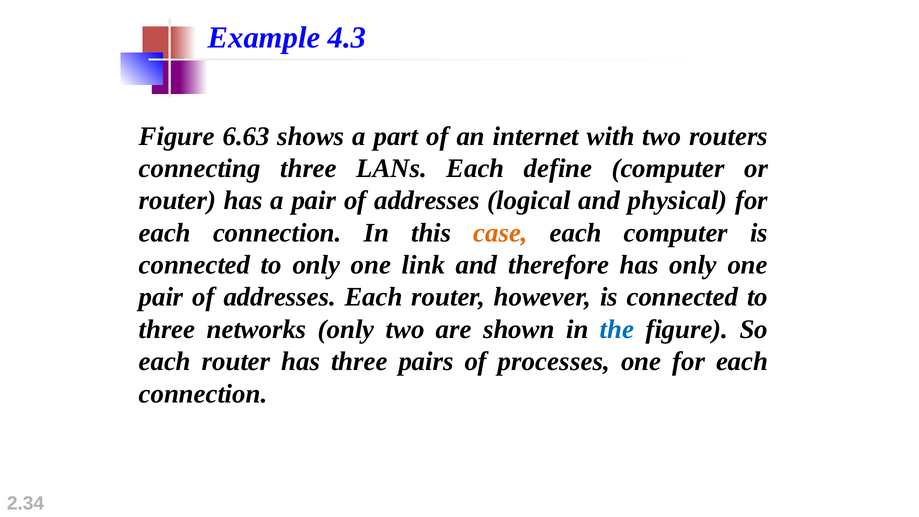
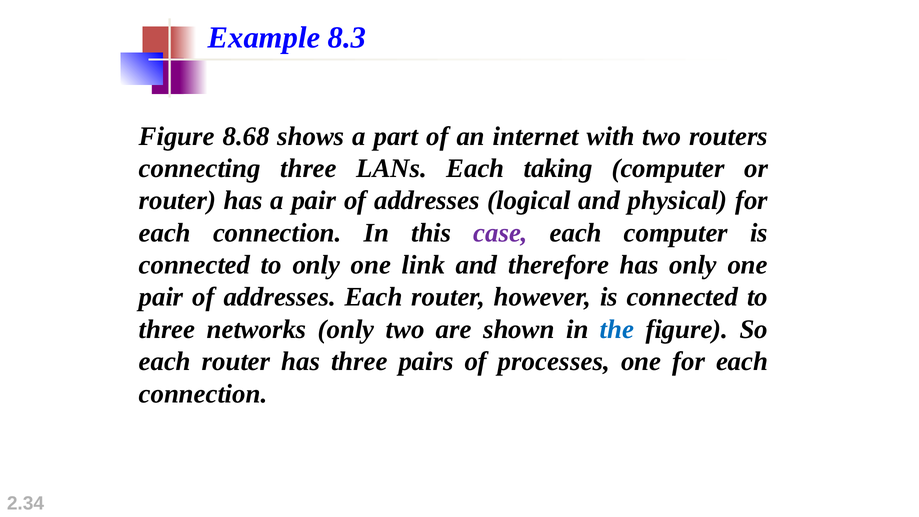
4.3: 4.3 -> 8.3
6.63: 6.63 -> 8.68
define: define -> taking
case colour: orange -> purple
